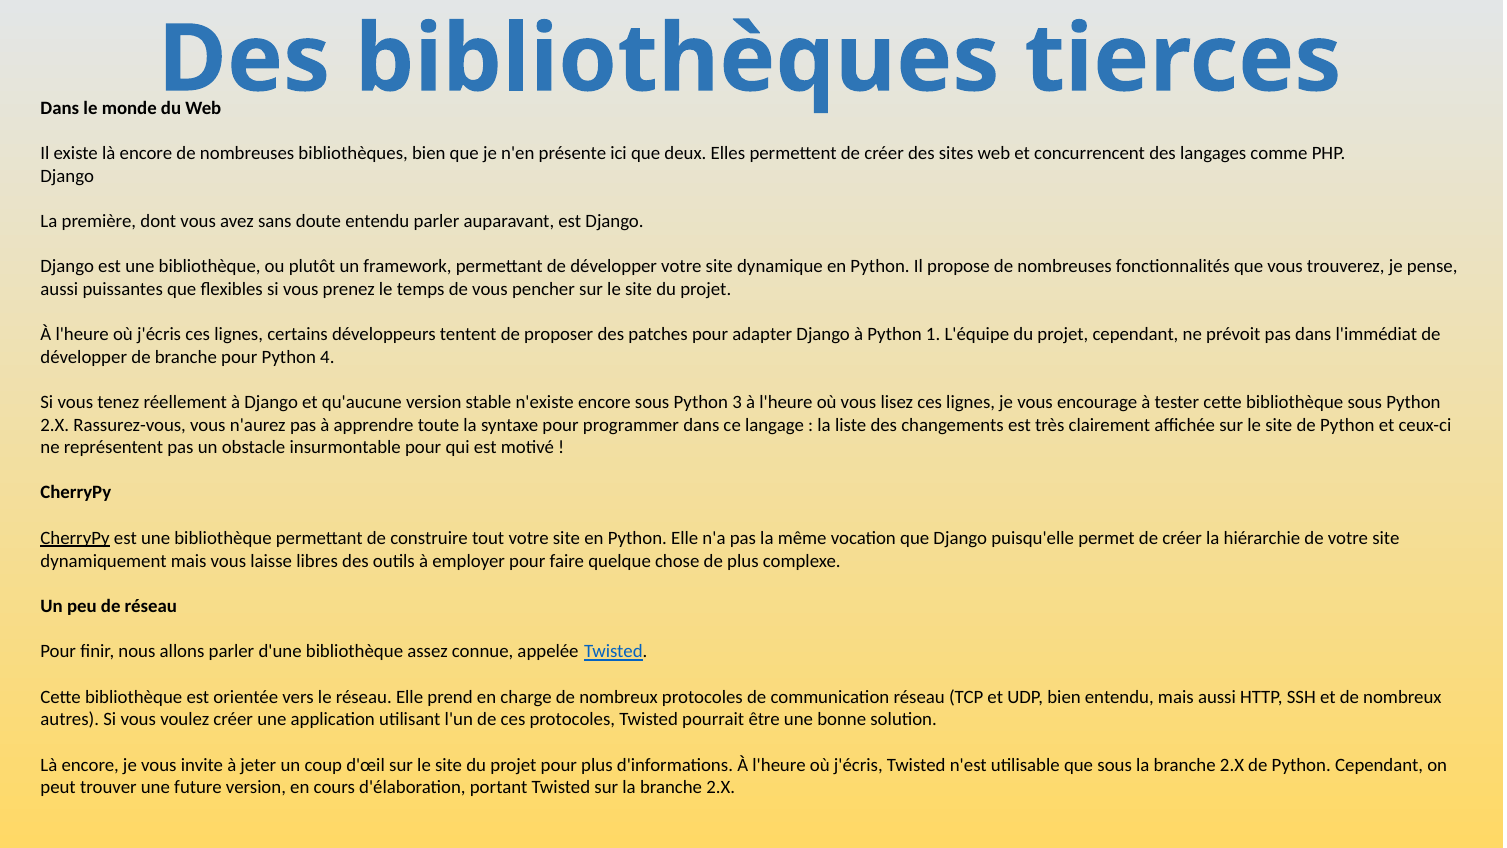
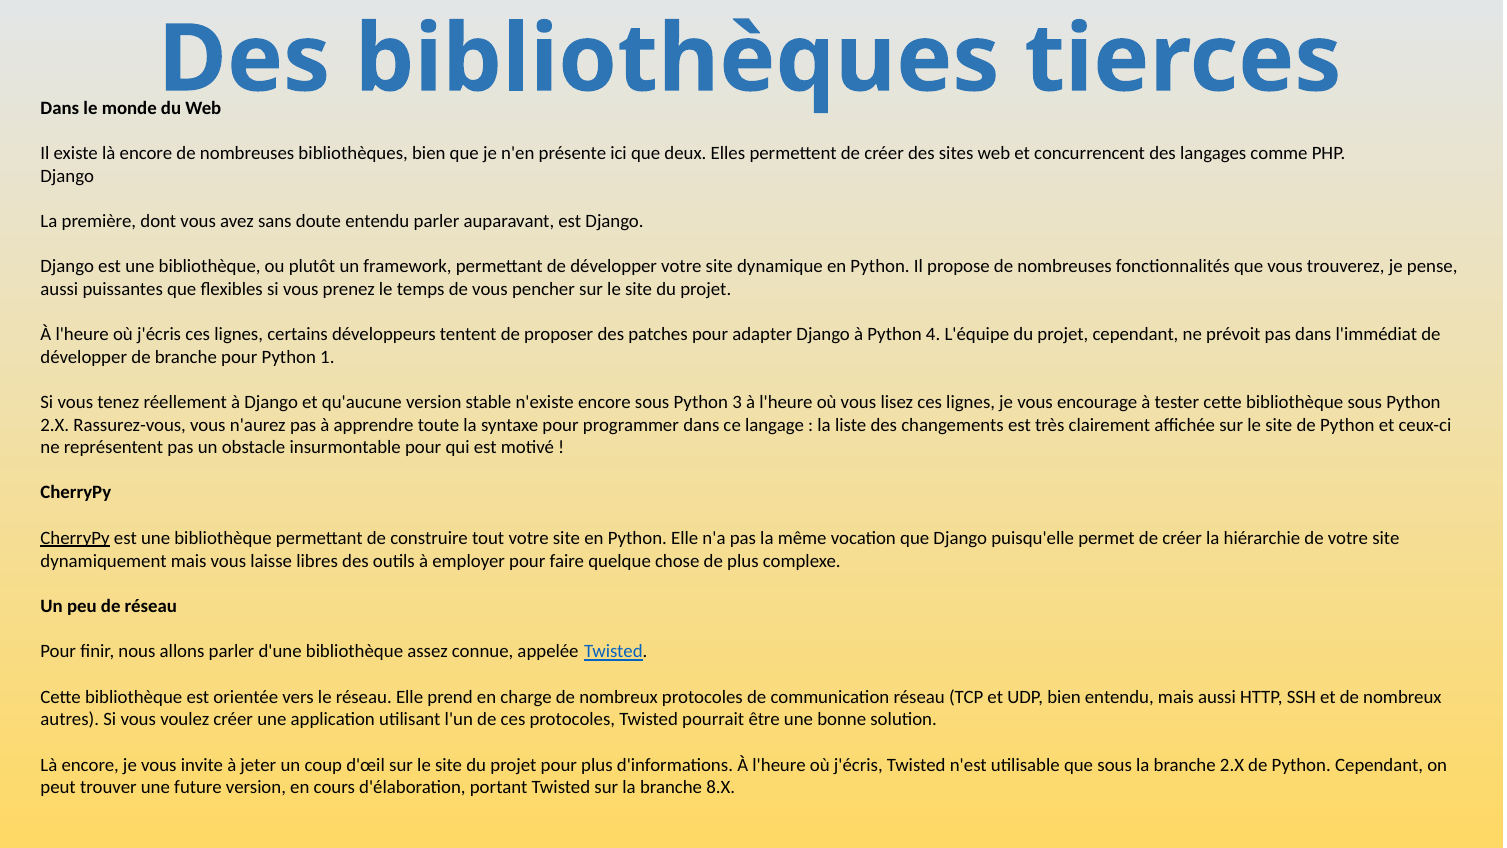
1: 1 -> 4
4: 4 -> 1
sur la branche 2.X: 2.X -> 8.X
